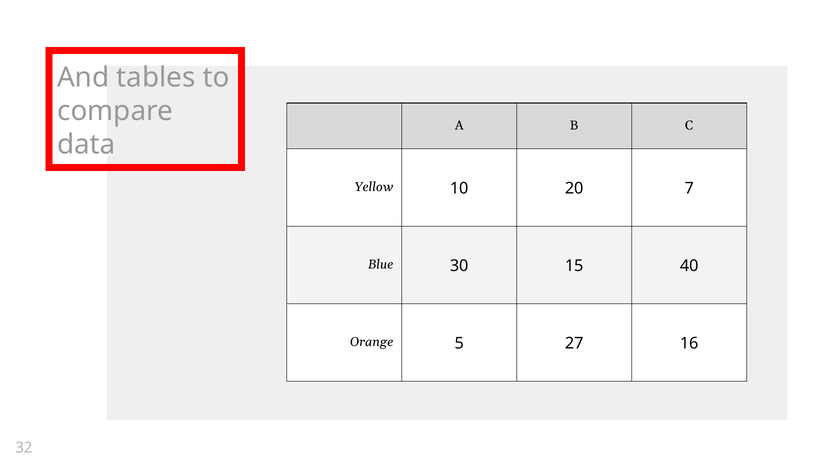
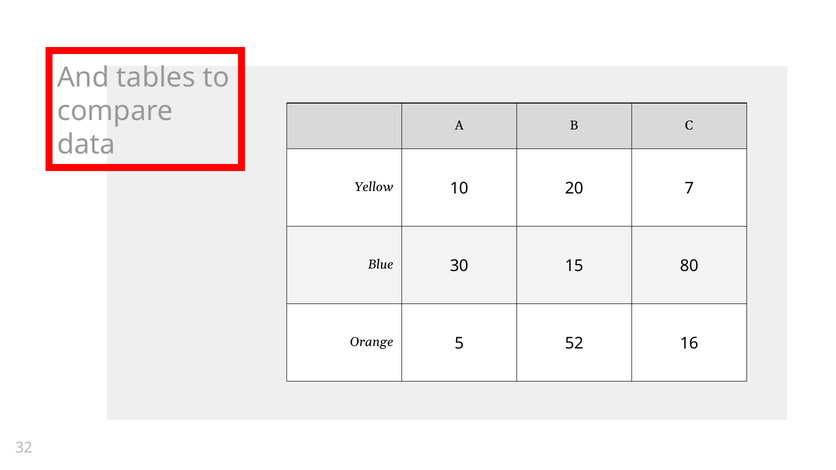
40: 40 -> 80
27: 27 -> 52
